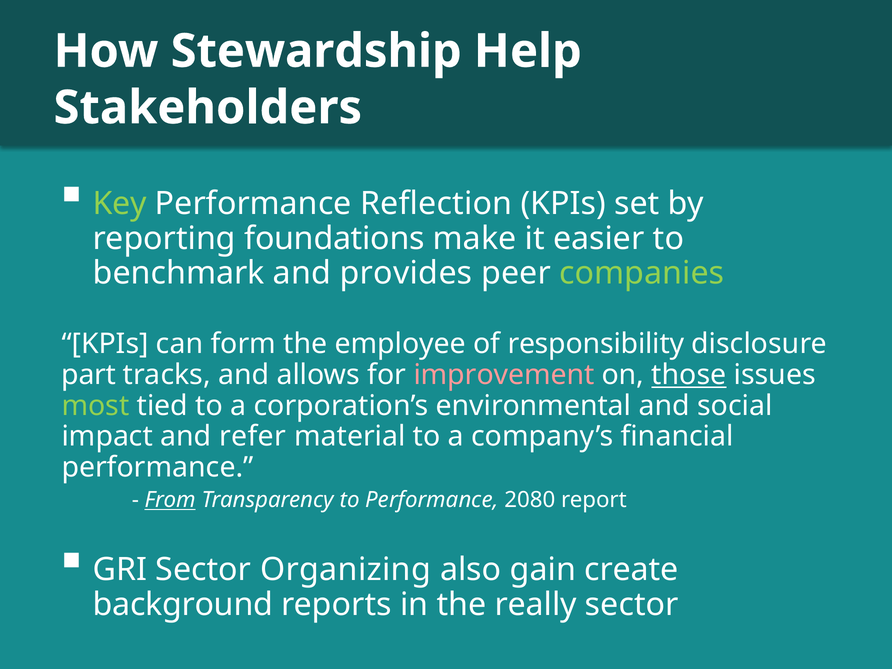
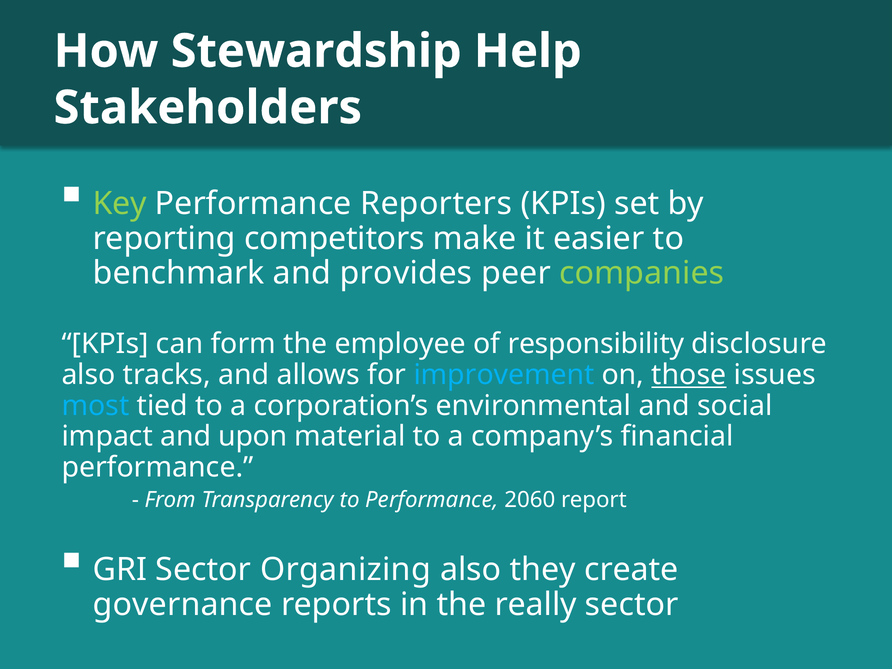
Reflection: Reflection -> Reporters
foundations: foundations -> competitors
part at (89, 375): part -> also
improvement colour: pink -> light blue
most colour: light green -> light blue
refer: refer -> upon
From underline: present -> none
2080: 2080 -> 2060
gain: gain -> they
background: background -> governance
